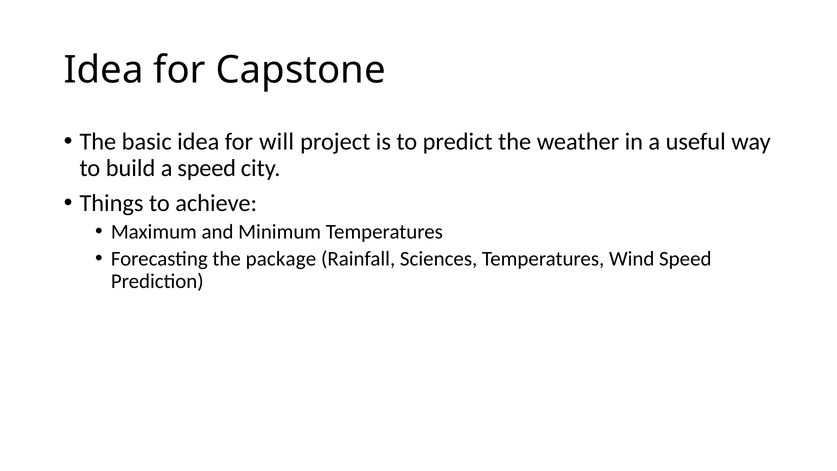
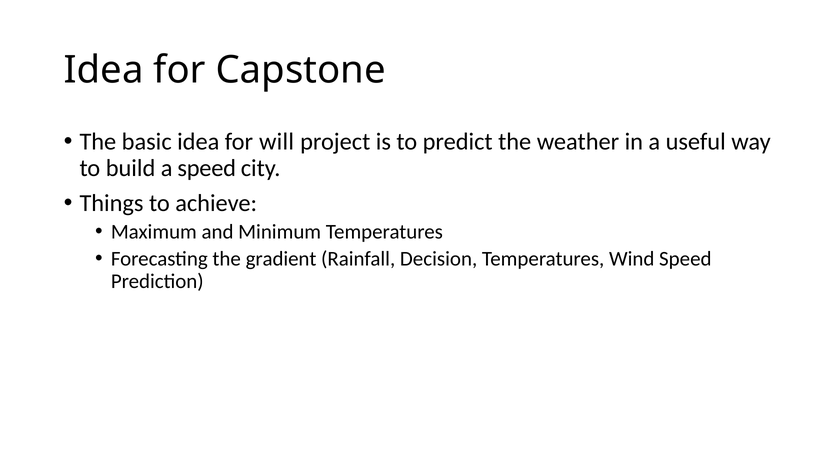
package: package -> gradient
Sciences: Sciences -> Decision
